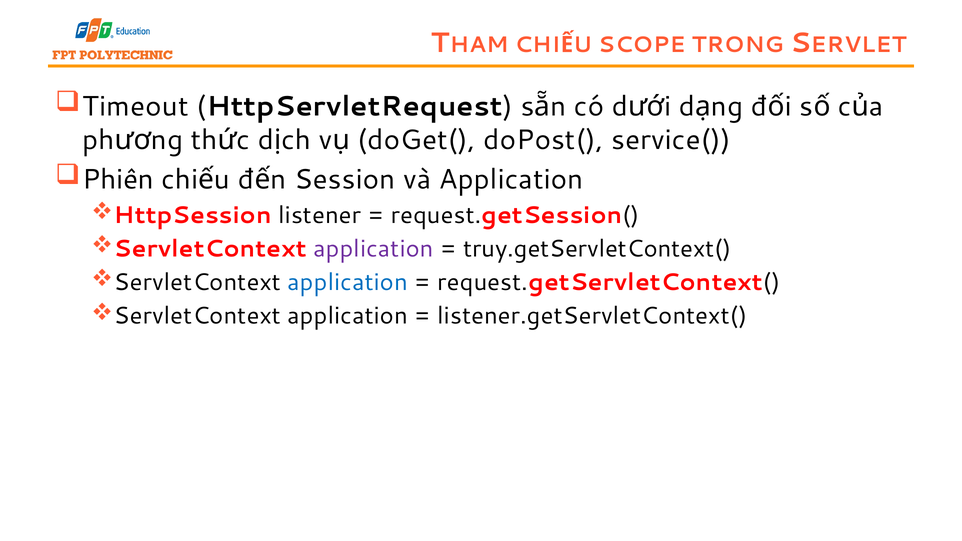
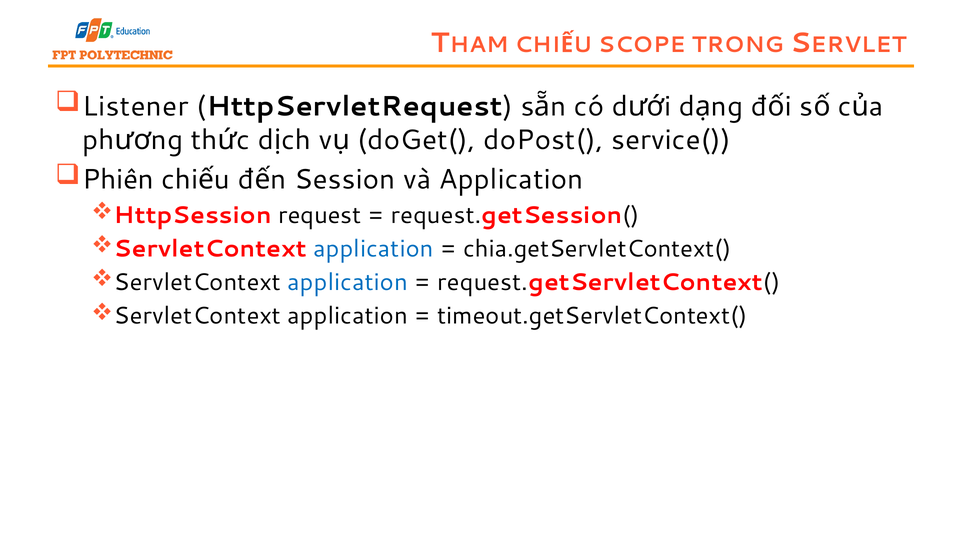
Timeout: Timeout -> Listener
listener: listener -> request
application at (374, 249) colour: purple -> blue
truy.getServletContext(: truy.getServletContext( -> chia.getServletContext(
listener.getServletContext(: listener.getServletContext( -> timeout.getServletContext(
